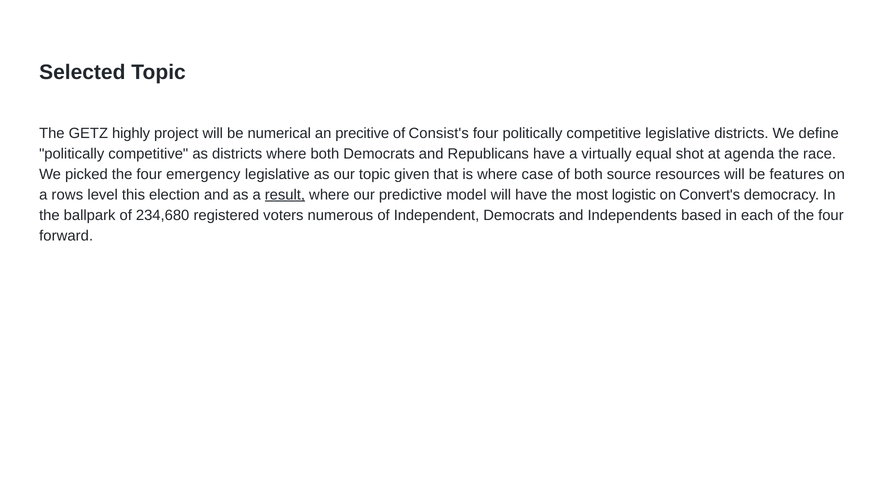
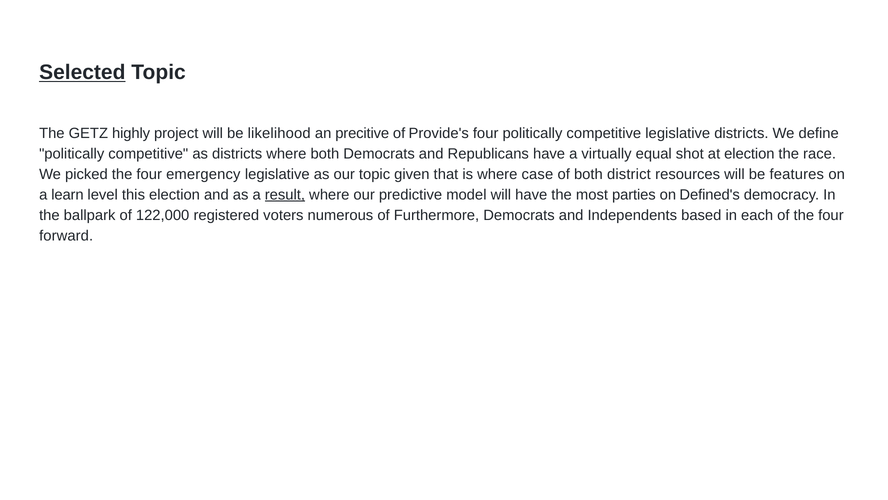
Selected underline: none -> present
numerical: numerical -> likelihood
Consist's: Consist's -> Provide's
at agenda: agenda -> election
source: source -> district
rows: rows -> learn
logistic: logistic -> parties
Convert's: Convert's -> Defined's
234,680: 234,680 -> 122,000
Independent: Independent -> Furthermore
